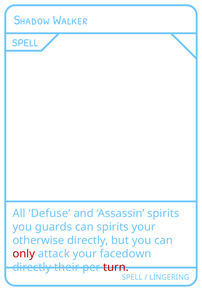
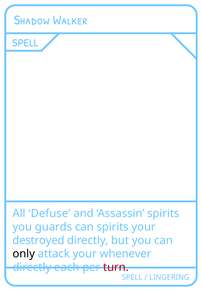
otherwise: otherwise -> destroyed
only colour: red -> black
facedown: facedown -> whenever
their: their -> each
